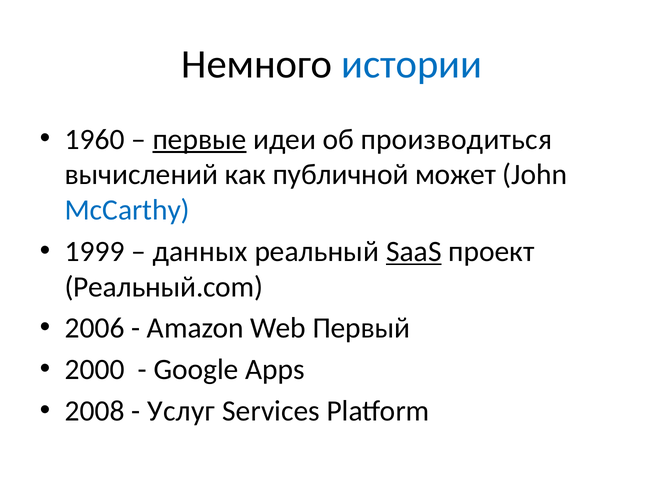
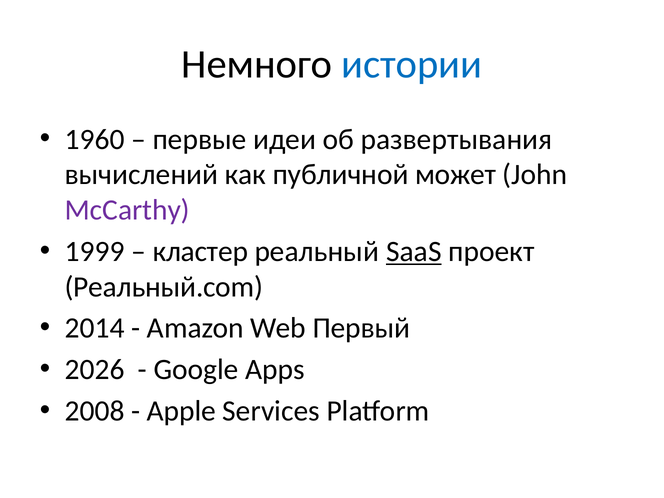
первые underline: present -> none
производиться: производиться -> развертывания
McCarthy colour: blue -> purple
данных: данных -> кластер
2006: 2006 -> 2014
2000: 2000 -> 2026
Услуг: Услуг -> Apple
